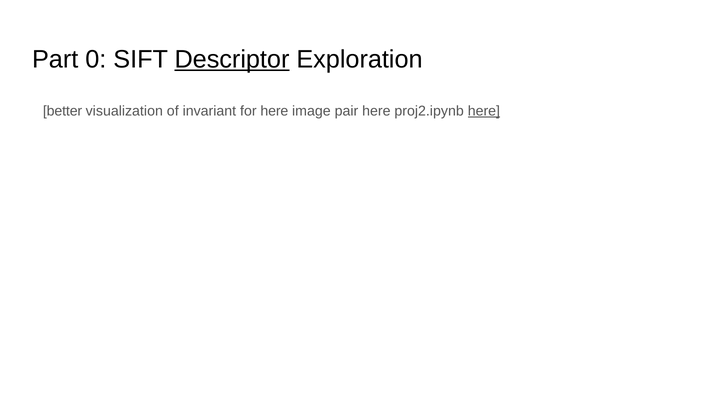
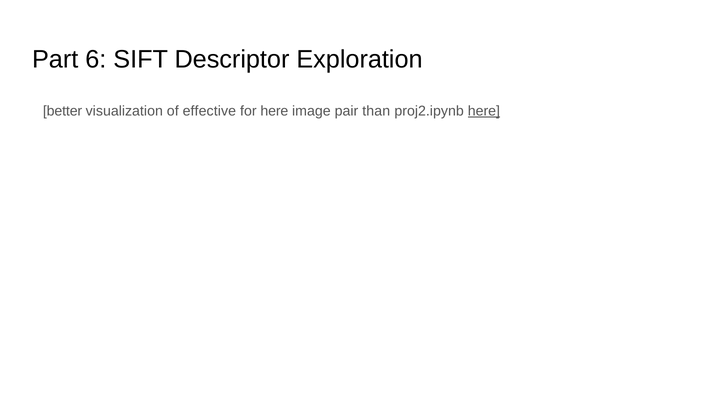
0: 0 -> 6
Descriptor underline: present -> none
invariant: invariant -> effective
pair here: here -> than
